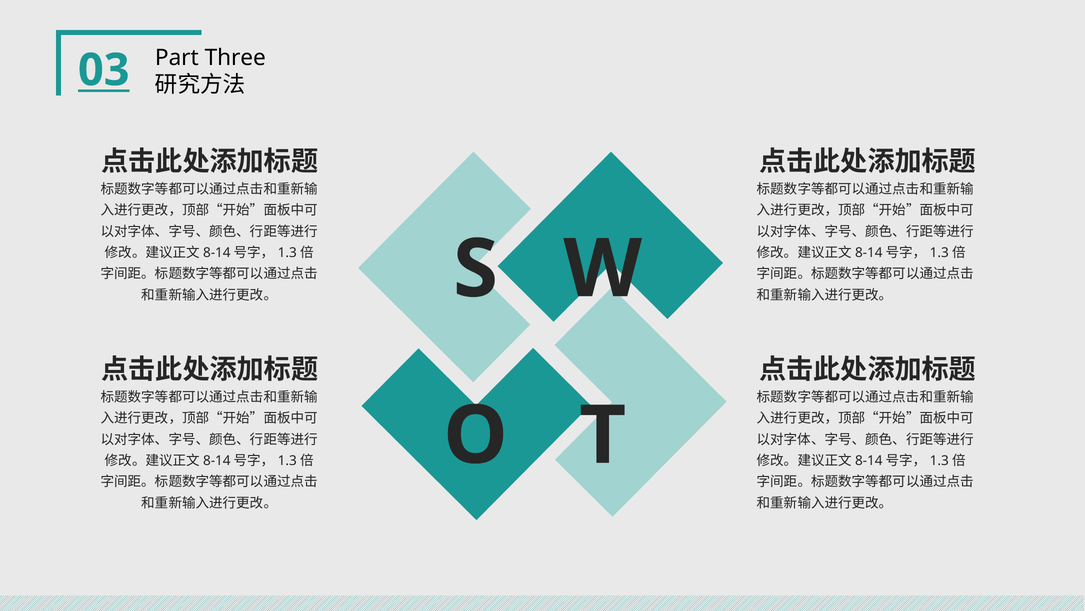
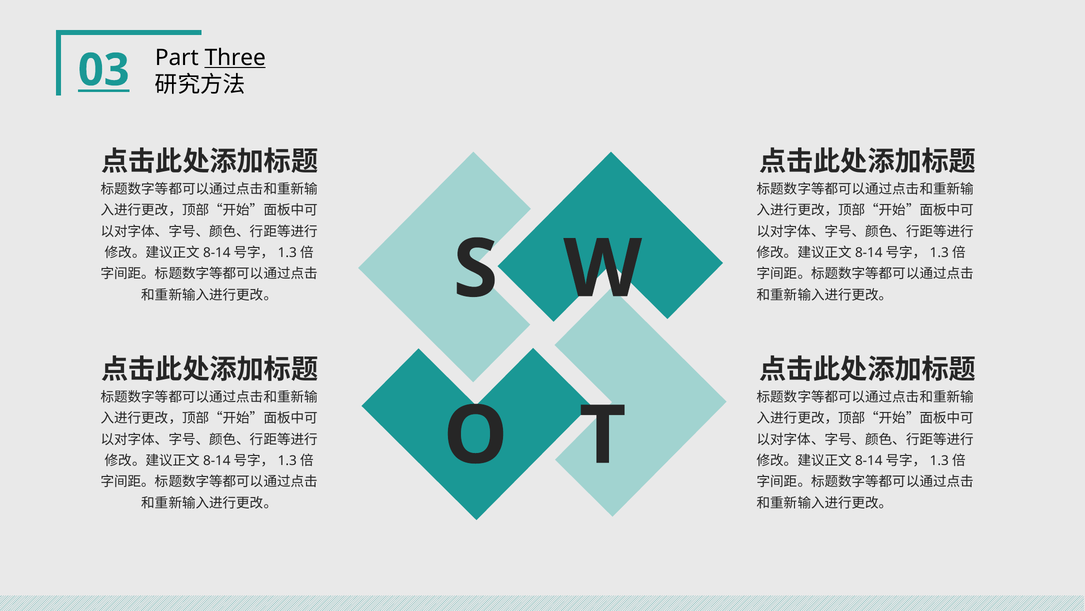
Three underline: none -> present
